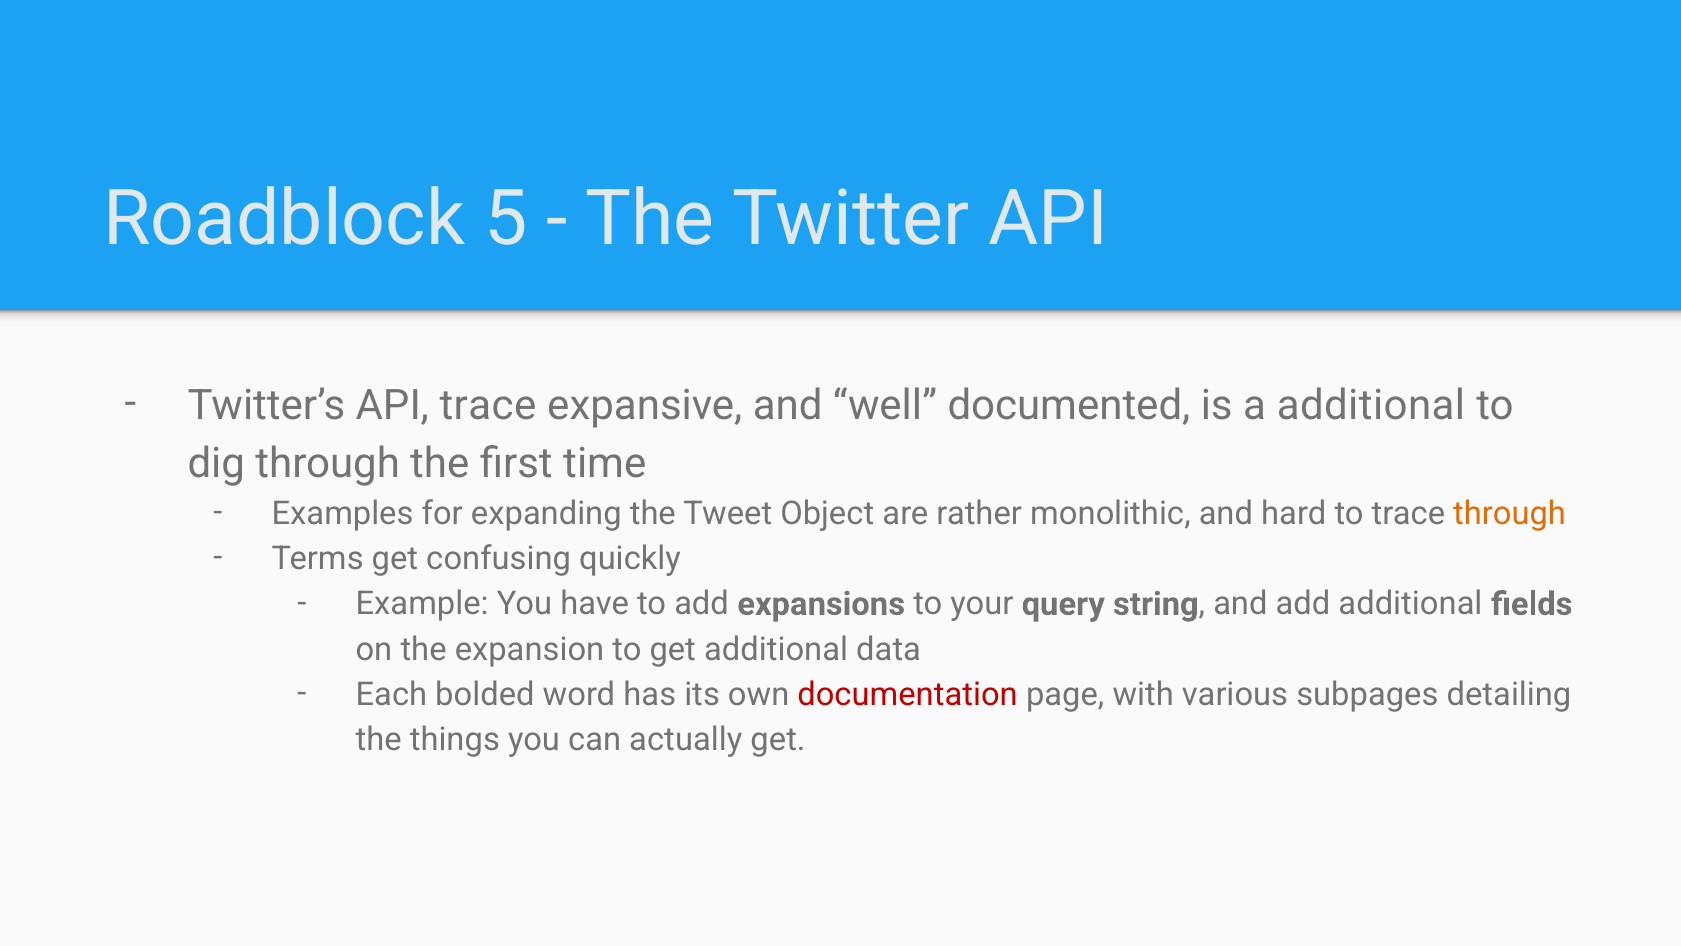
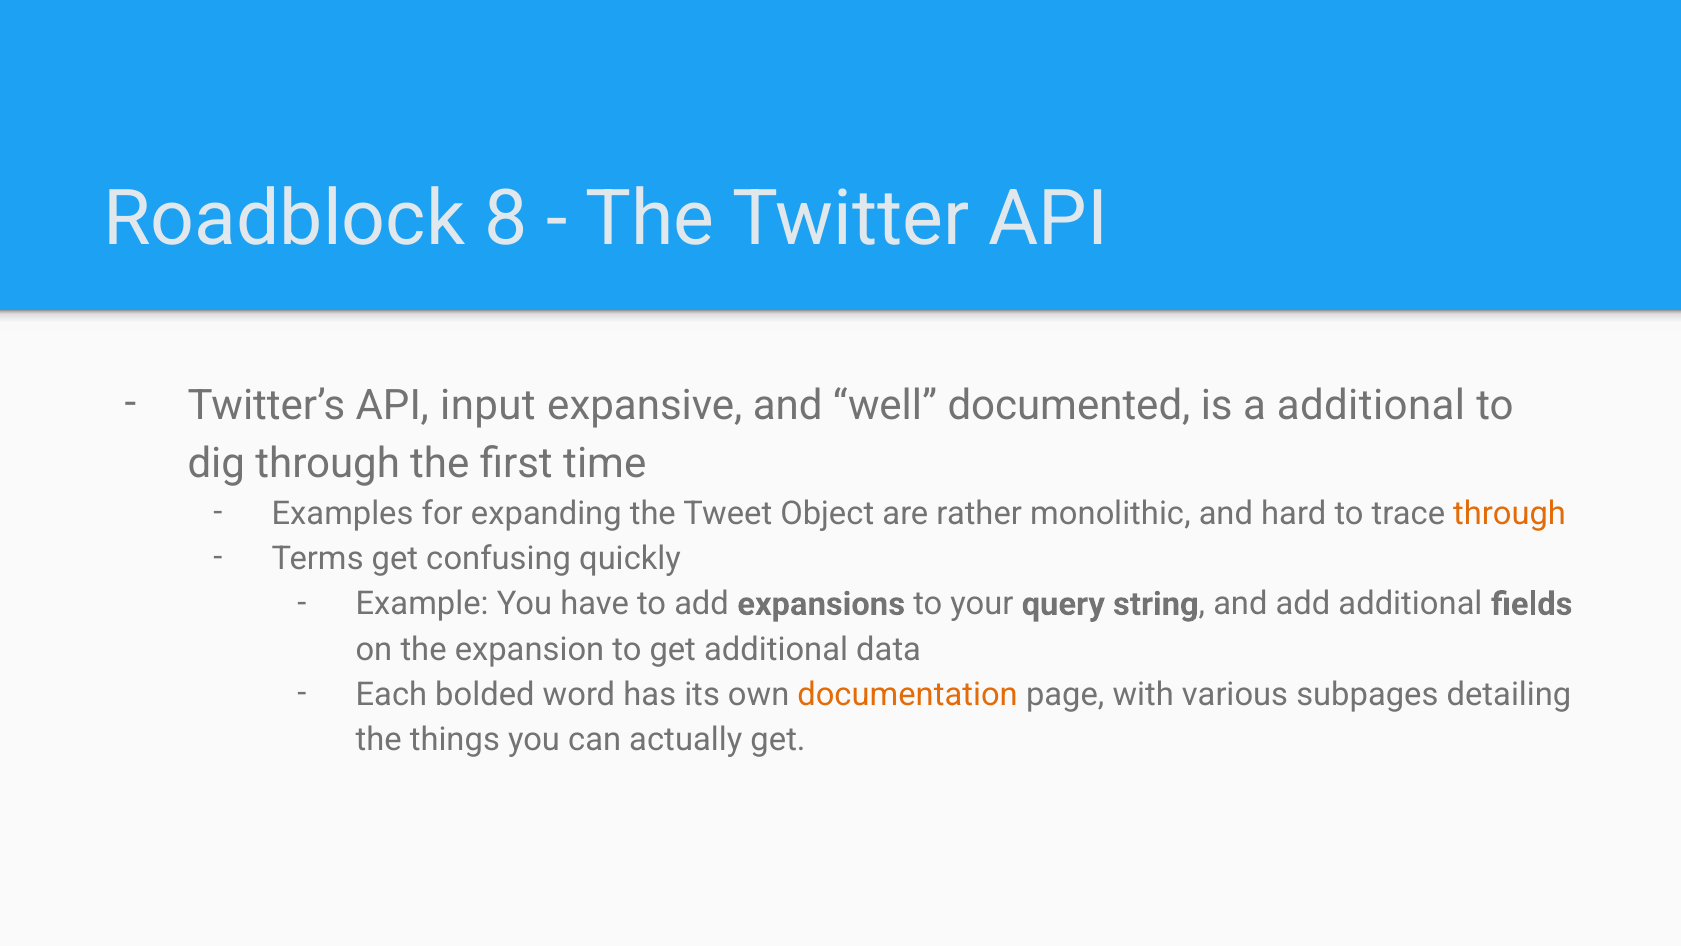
5: 5 -> 8
API trace: trace -> input
documentation colour: red -> orange
